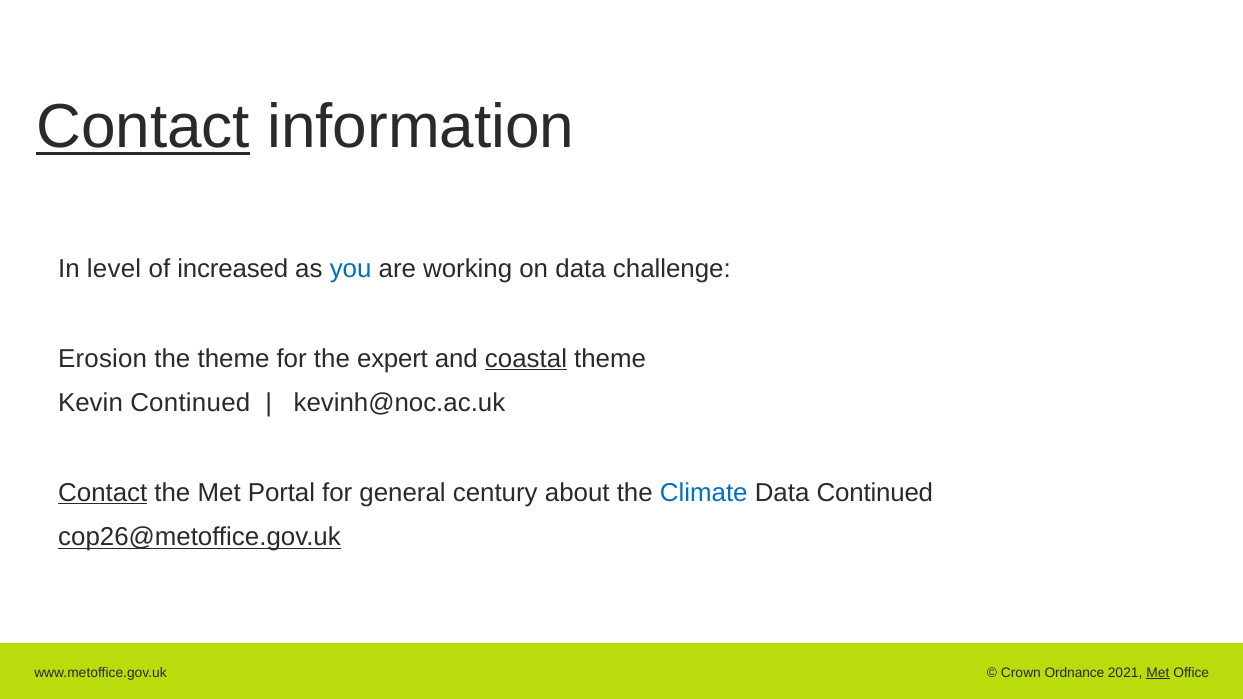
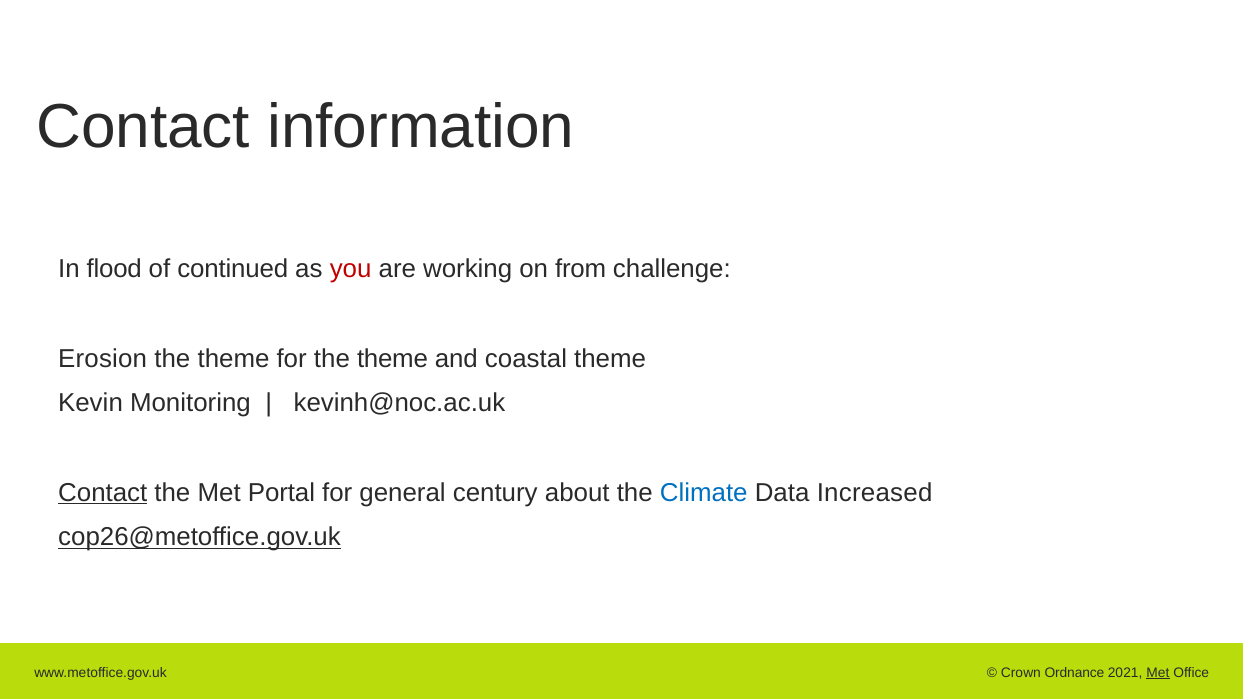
Contact at (143, 127) underline: present -> none
level: level -> flood
increased: increased -> continued
you colour: blue -> red
on data: data -> from
for the expert: expert -> theme
coastal underline: present -> none
Kevin Continued: Continued -> Monitoring
Data Continued: Continued -> Increased
